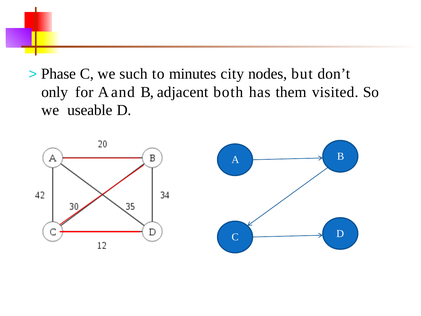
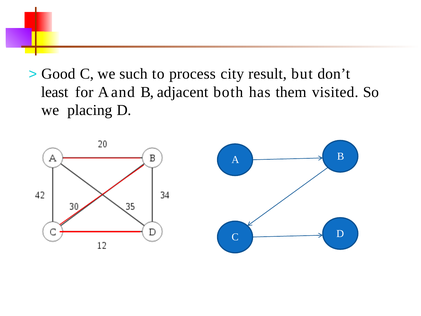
Phase: Phase -> Good
minutes: minutes -> process
nodes: nodes -> result
only: only -> least
useable: useable -> placing
